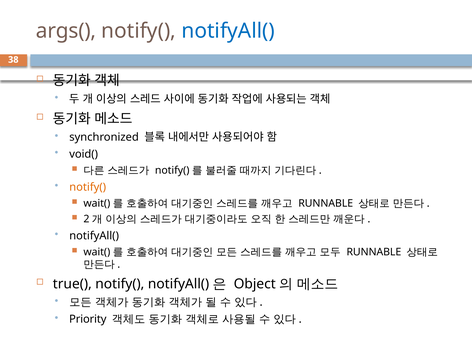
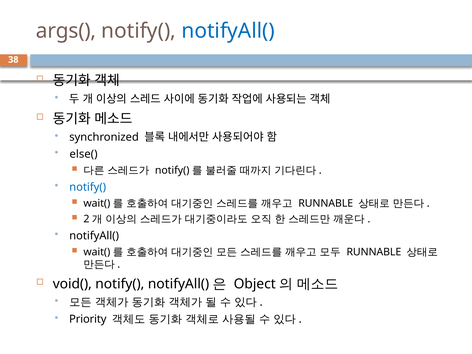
void(: void( -> else(
notify( at (88, 187) colour: orange -> blue
true(: true( -> void(
